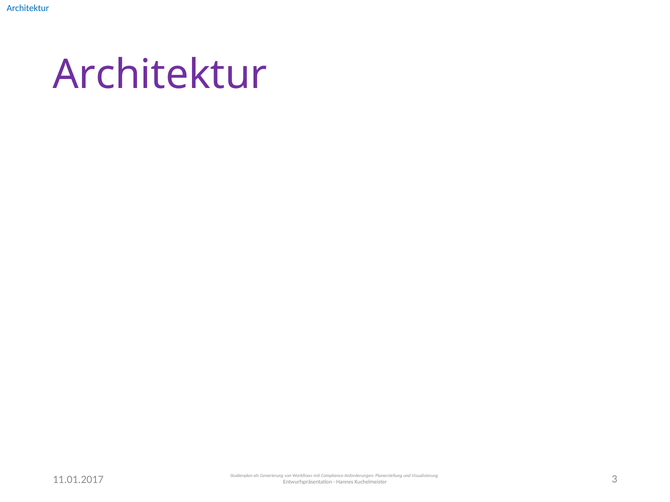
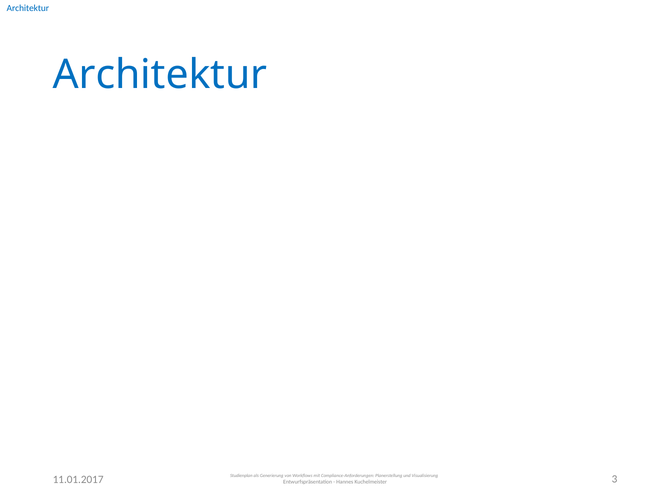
Architektur at (160, 75) colour: purple -> blue
